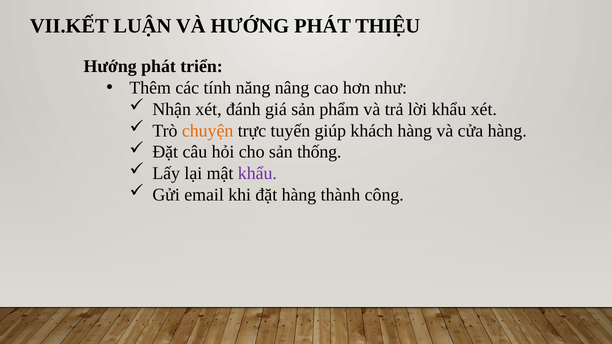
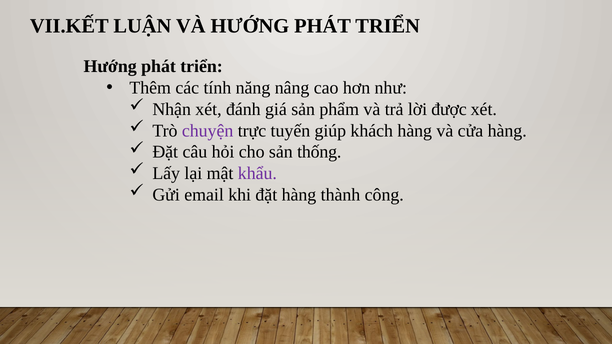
VÀ HƯỚNG PHÁT THIỆU: THIỆU -> TRIỂN
lời khẩu: khẩu -> được
chuyện colour: orange -> purple
